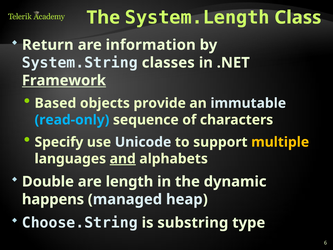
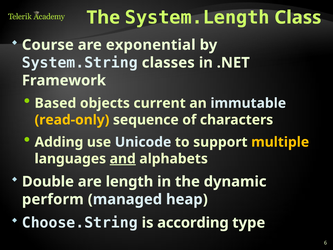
Return: Return -> Course
information: information -> exponential
Framework underline: present -> none
provide: provide -> current
read-only colour: light blue -> yellow
Specify: Specify -> Adding
happens: happens -> perform
substring: substring -> according
